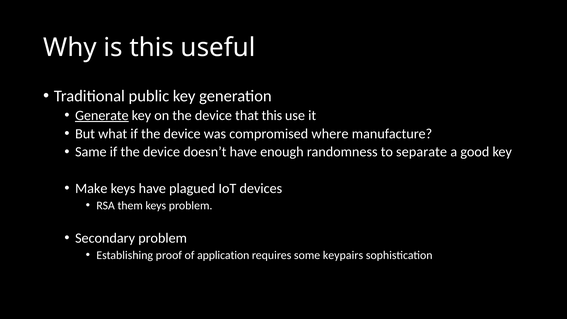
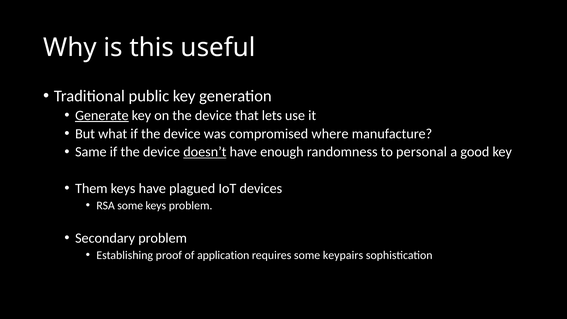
that this: this -> lets
doesn’t underline: none -> present
separate: separate -> personal
Make: Make -> Them
RSA them: them -> some
